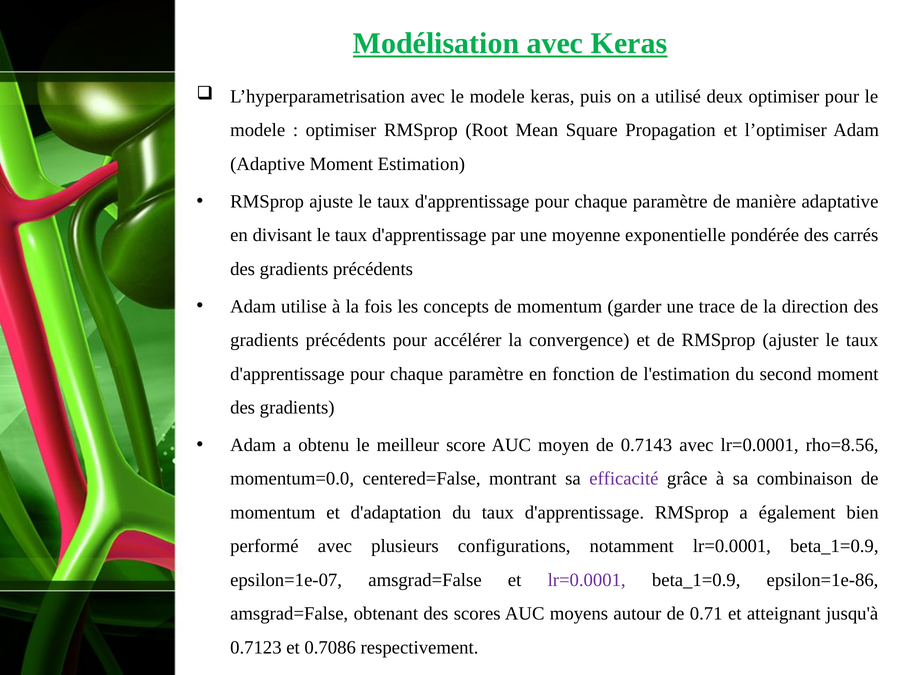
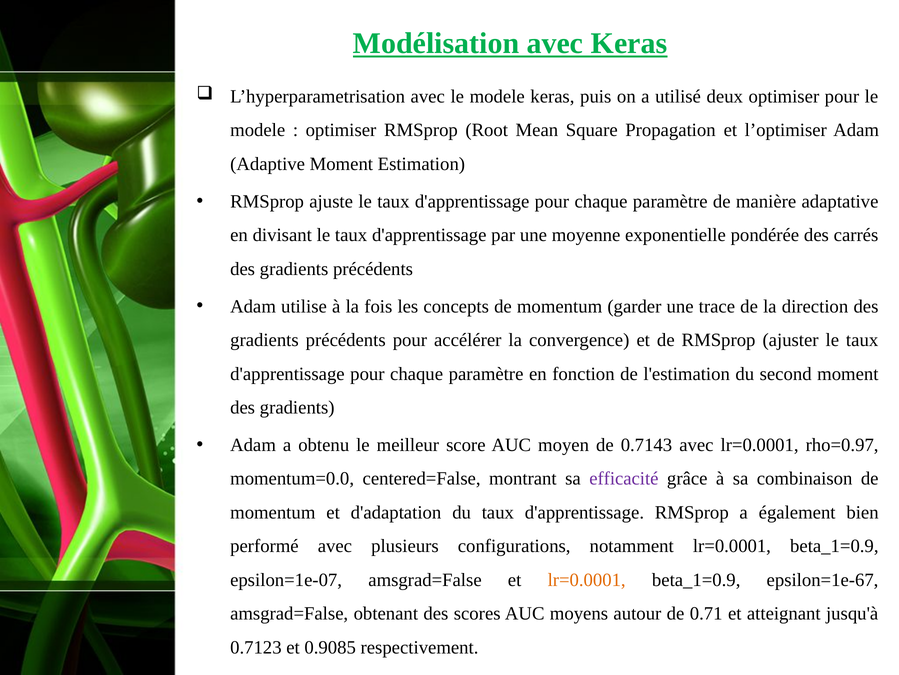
rho=8.56: rho=8.56 -> rho=0.97
lr=0.0001 at (587, 579) colour: purple -> orange
epsilon=1e-86: epsilon=1e-86 -> epsilon=1e-67
0.7086: 0.7086 -> 0.9085
